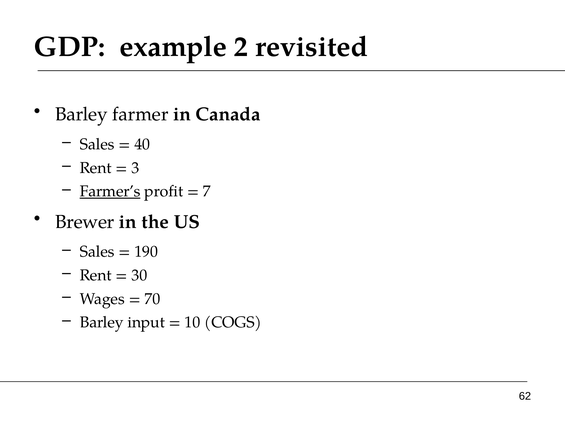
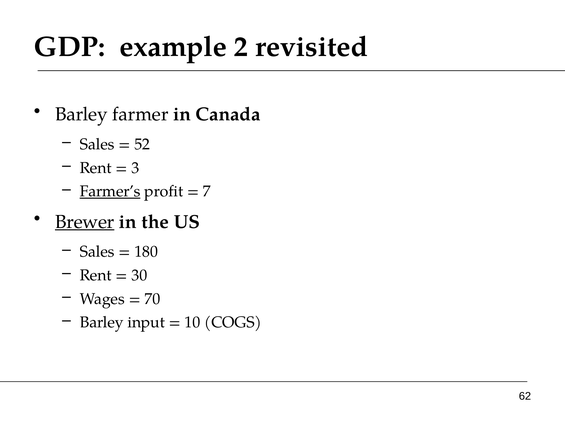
40: 40 -> 52
Brewer underline: none -> present
190: 190 -> 180
